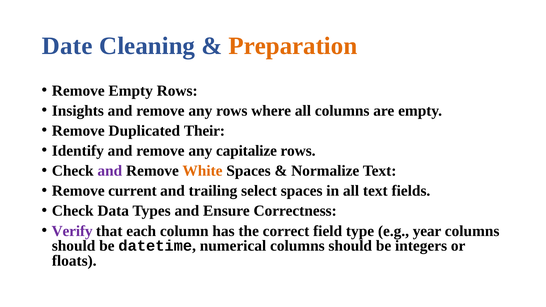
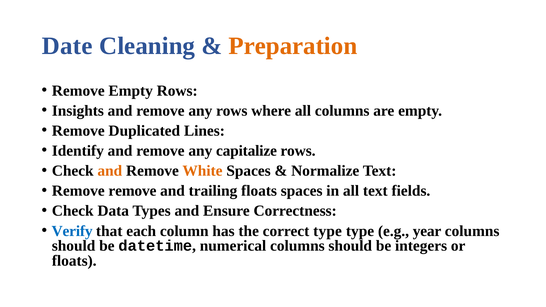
Their: Their -> Lines
and at (110, 171) colour: purple -> orange
Remove current: current -> remove
trailing select: select -> floats
Verify colour: purple -> blue
correct field: field -> type
